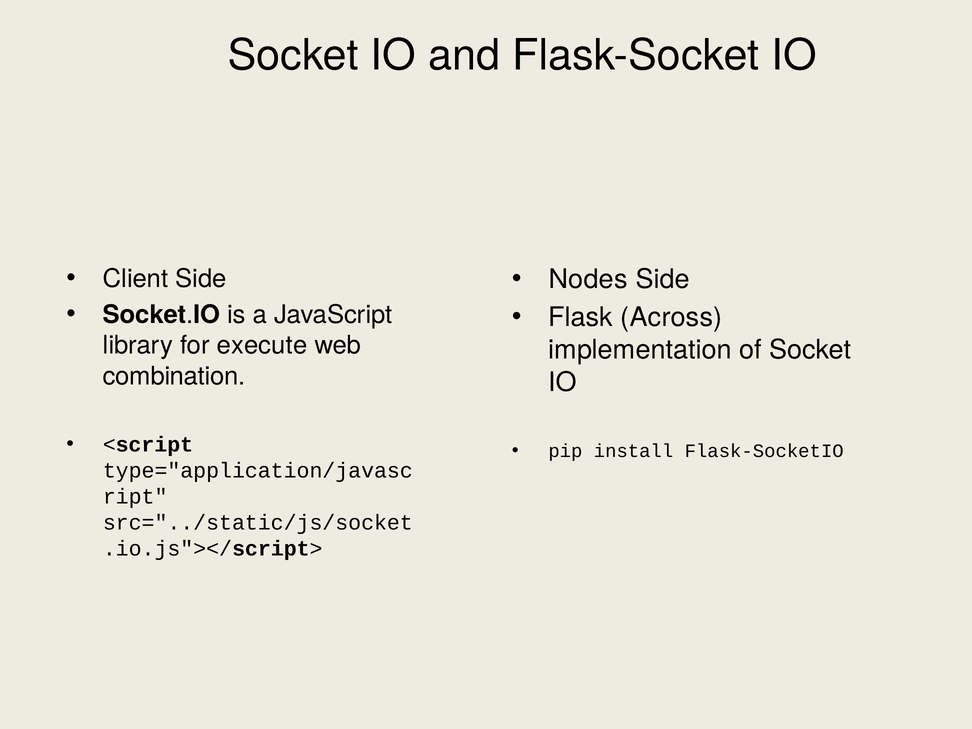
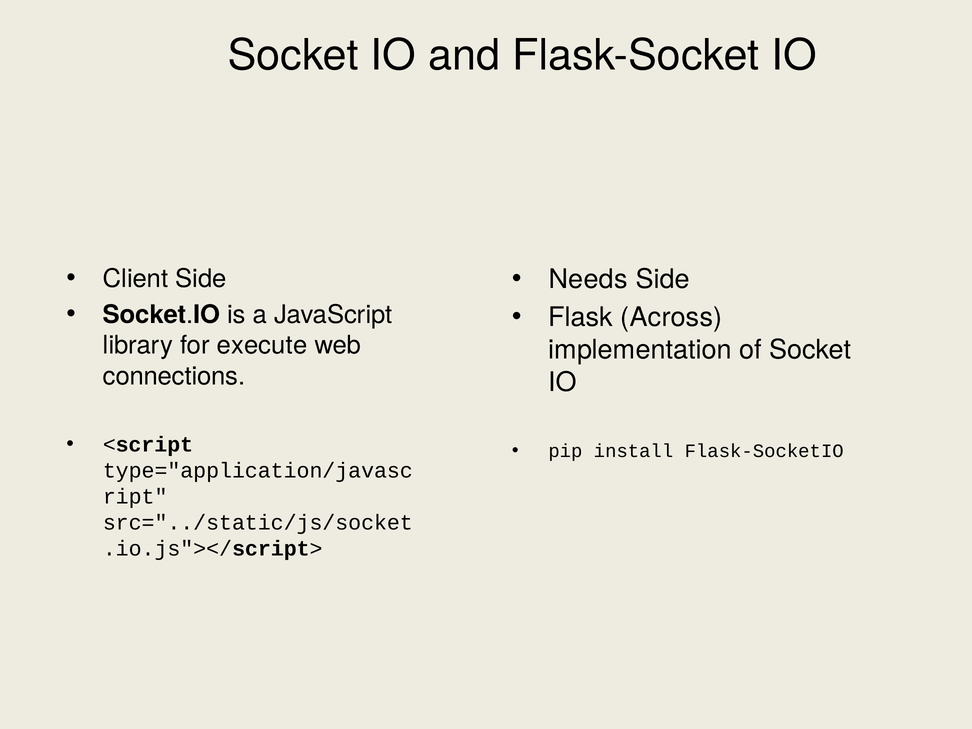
Nodes: Nodes -> Needs
combination: combination -> connections
